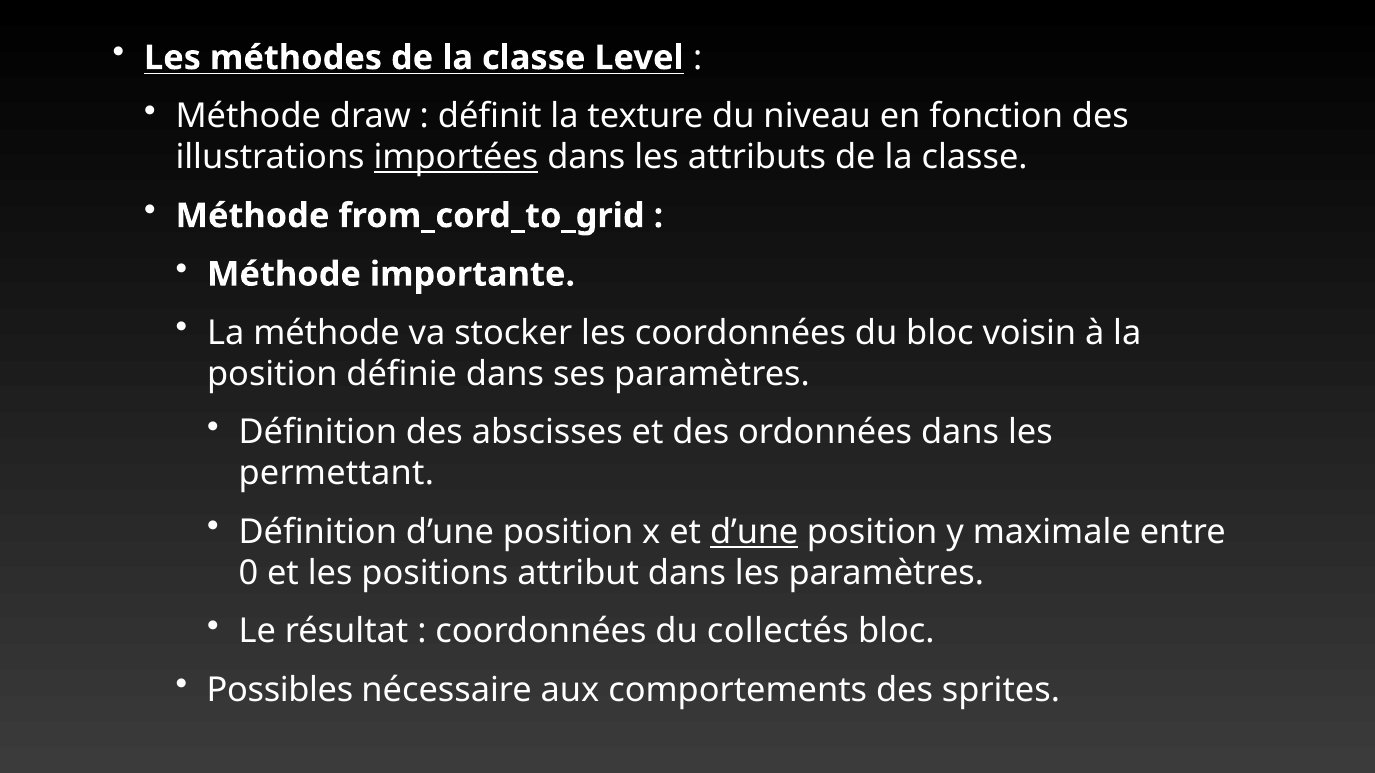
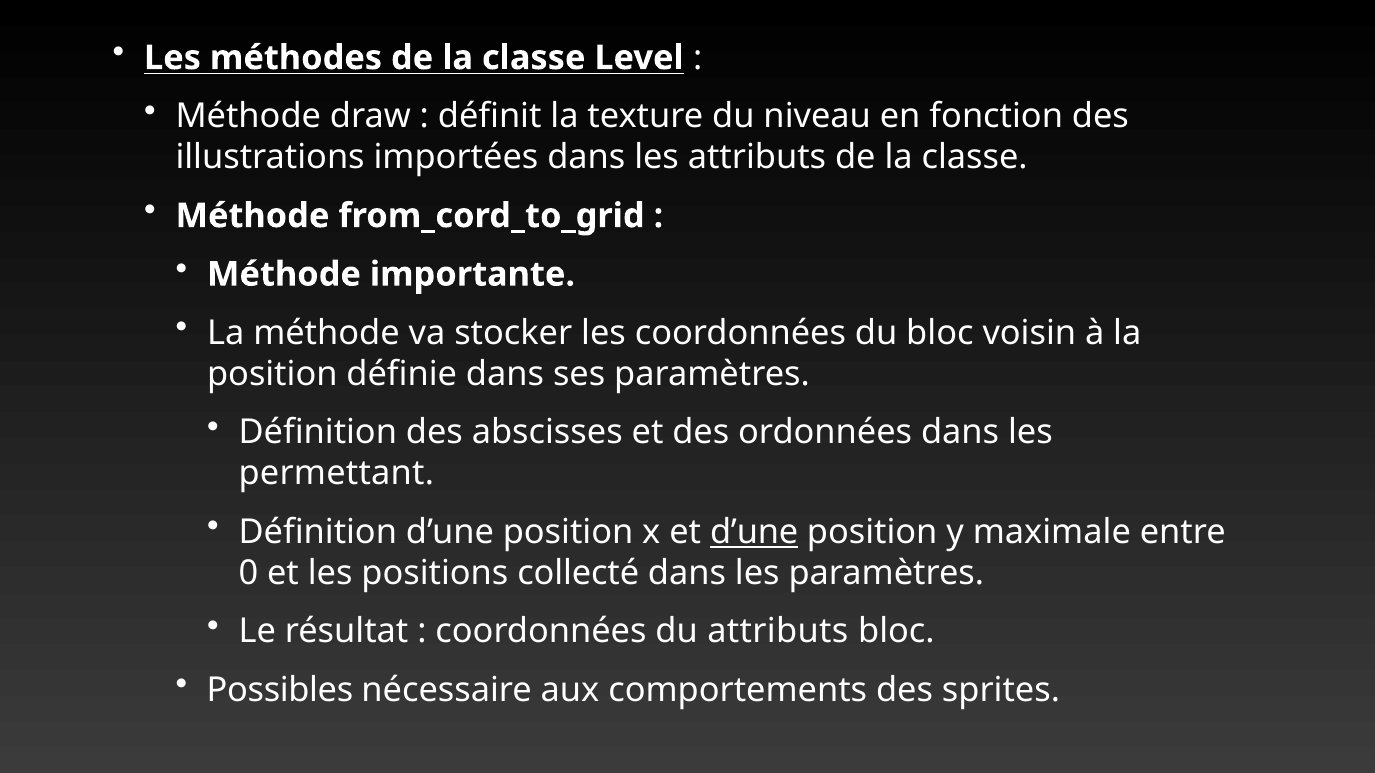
importées underline: present -> none
attribut: attribut -> collecté
du collectés: collectés -> attributs
